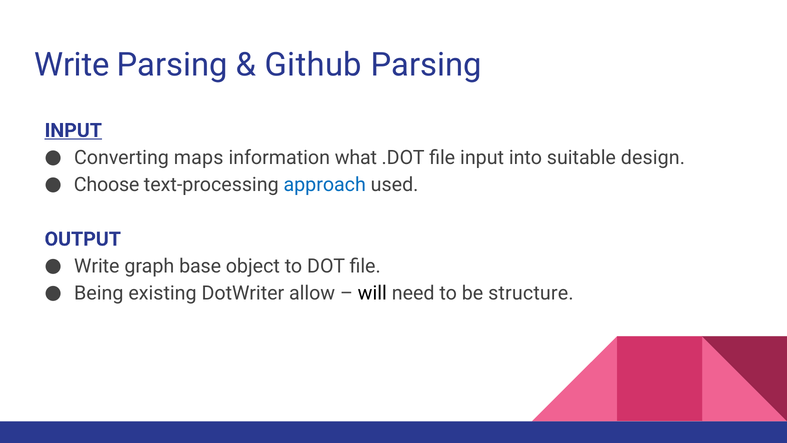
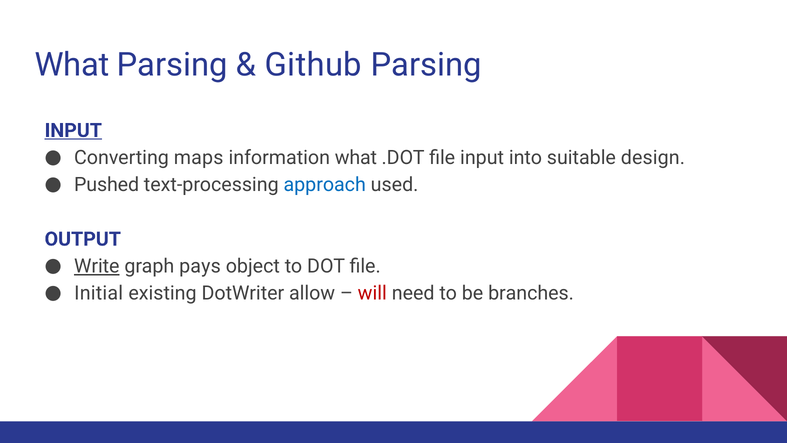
Write at (72, 65): Write -> What
Choose: Choose -> Pushed
Write at (97, 266) underline: none -> present
base: base -> pays
Being: Being -> Initial
will colour: black -> red
structure: structure -> branches
